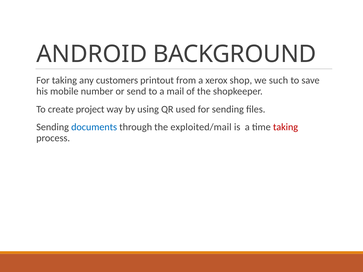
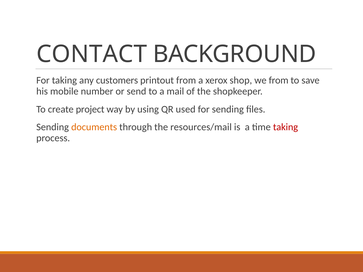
ANDROID: ANDROID -> CONTACT
we such: such -> from
documents colour: blue -> orange
exploited/mail: exploited/mail -> resources/mail
